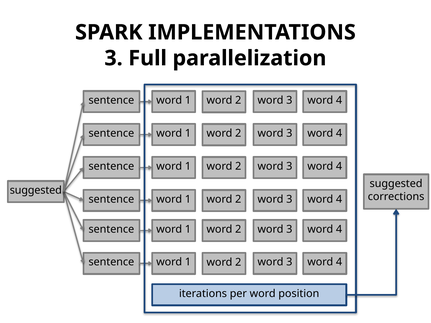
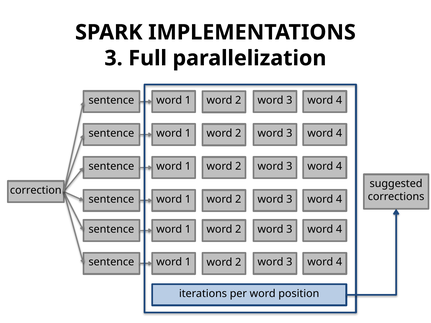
suggested at (36, 190): suggested -> correction
